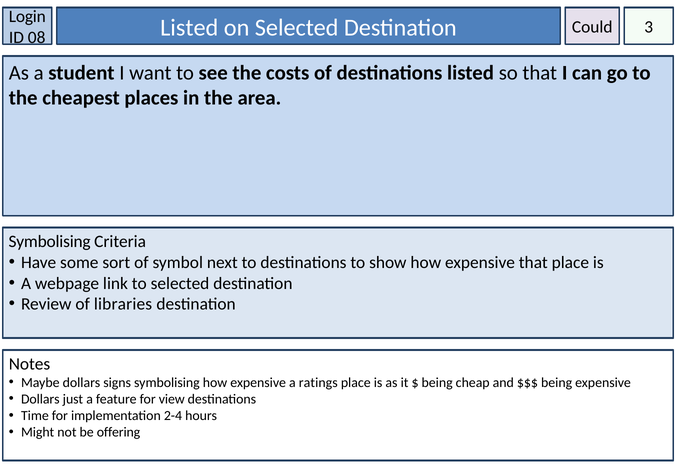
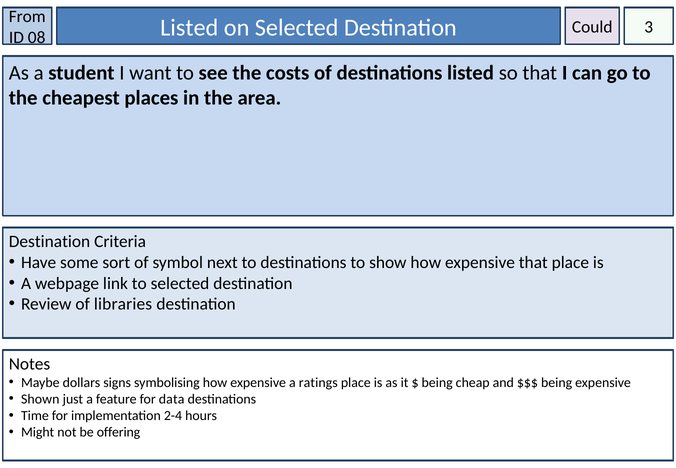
Login: Login -> From
Symbolising at (50, 242): Symbolising -> Destination
Dollars at (40, 399): Dollars -> Shown
view: view -> data
